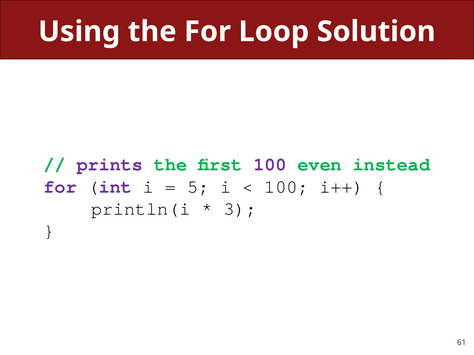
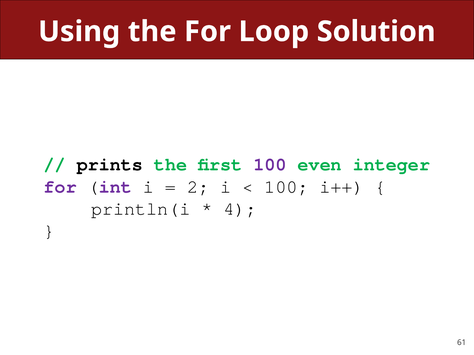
prints colour: purple -> black
instead: instead -> integer
5: 5 -> 2
3: 3 -> 4
